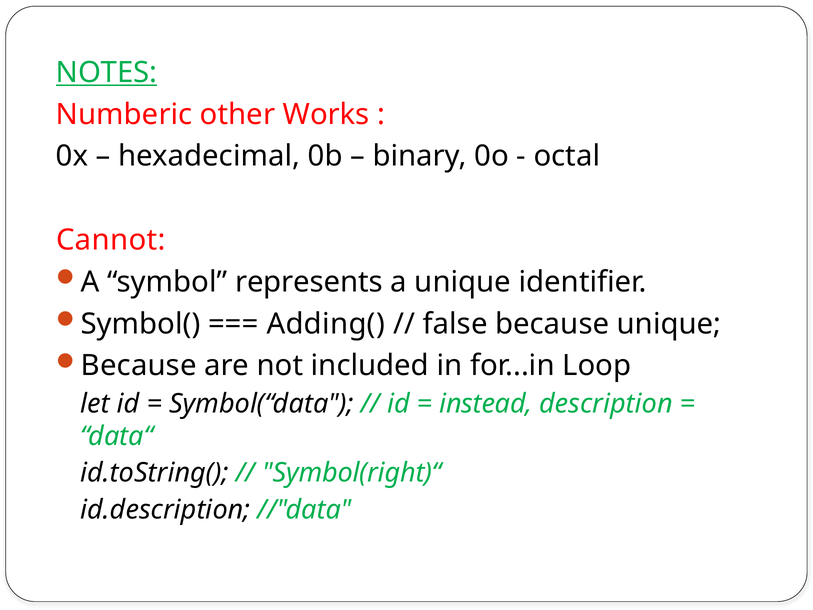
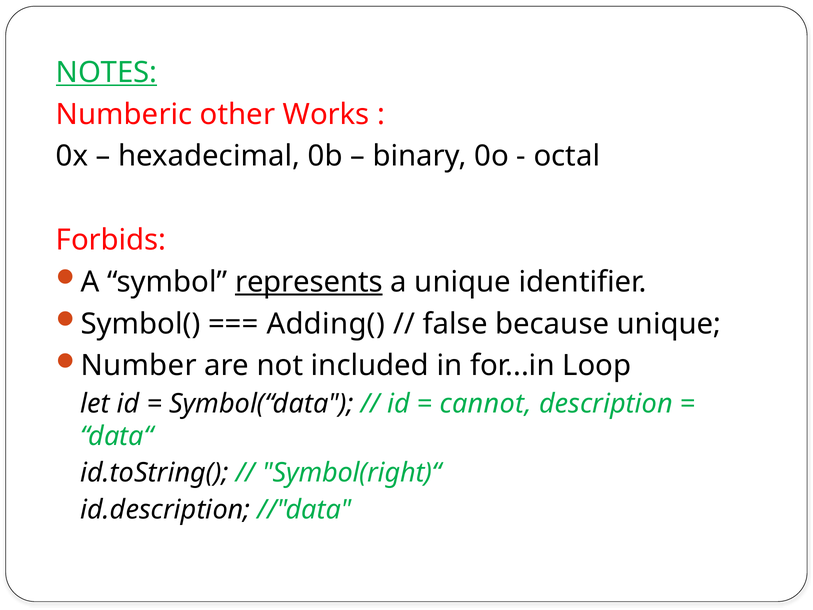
Cannot: Cannot -> Forbids
represents underline: none -> present
Because at (139, 366): Because -> Number
instead: instead -> cannot
